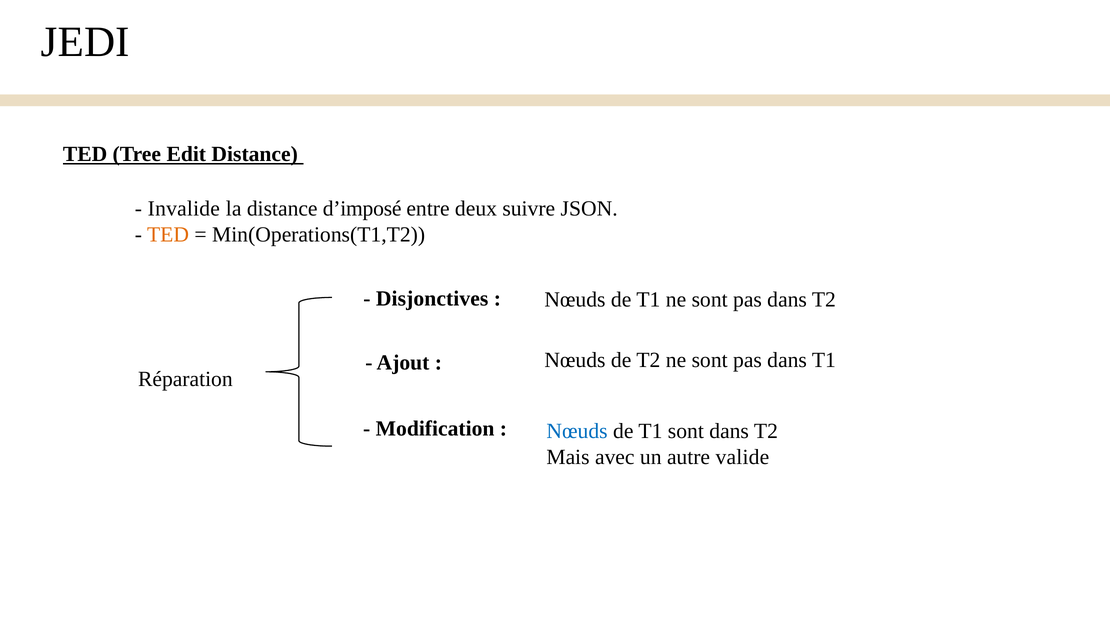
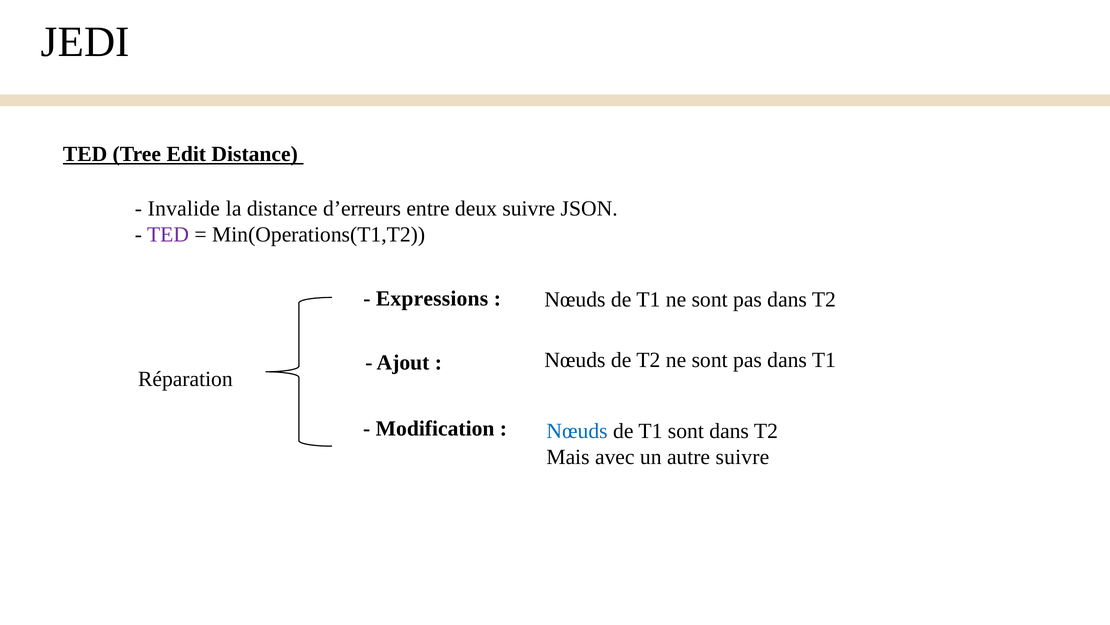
d’imposé: d’imposé -> d’erreurs
TED at (168, 234) colour: orange -> purple
Disjonctives: Disjonctives -> Expressions
autre valide: valide -> suivre
